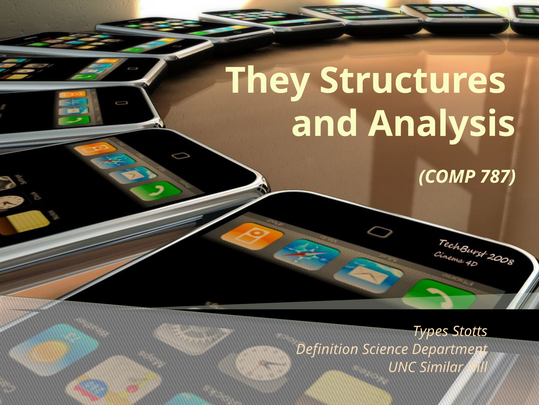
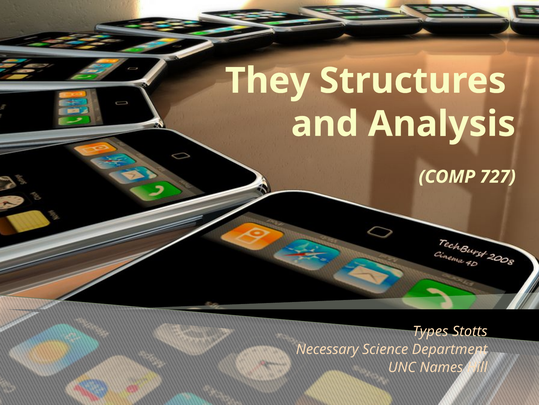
787: 787 -> 727
Definition: Definition -> Necessary
Similar: Similar -> Names
